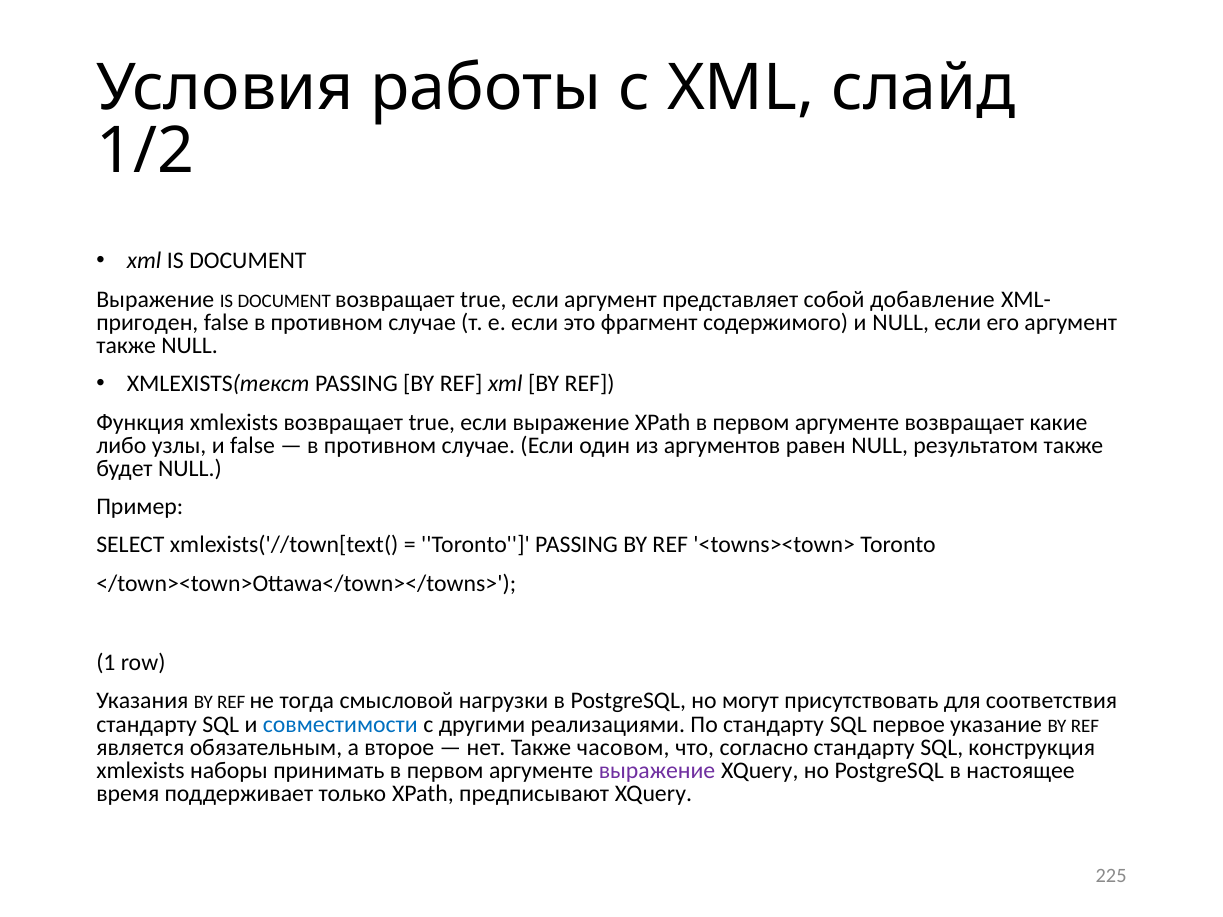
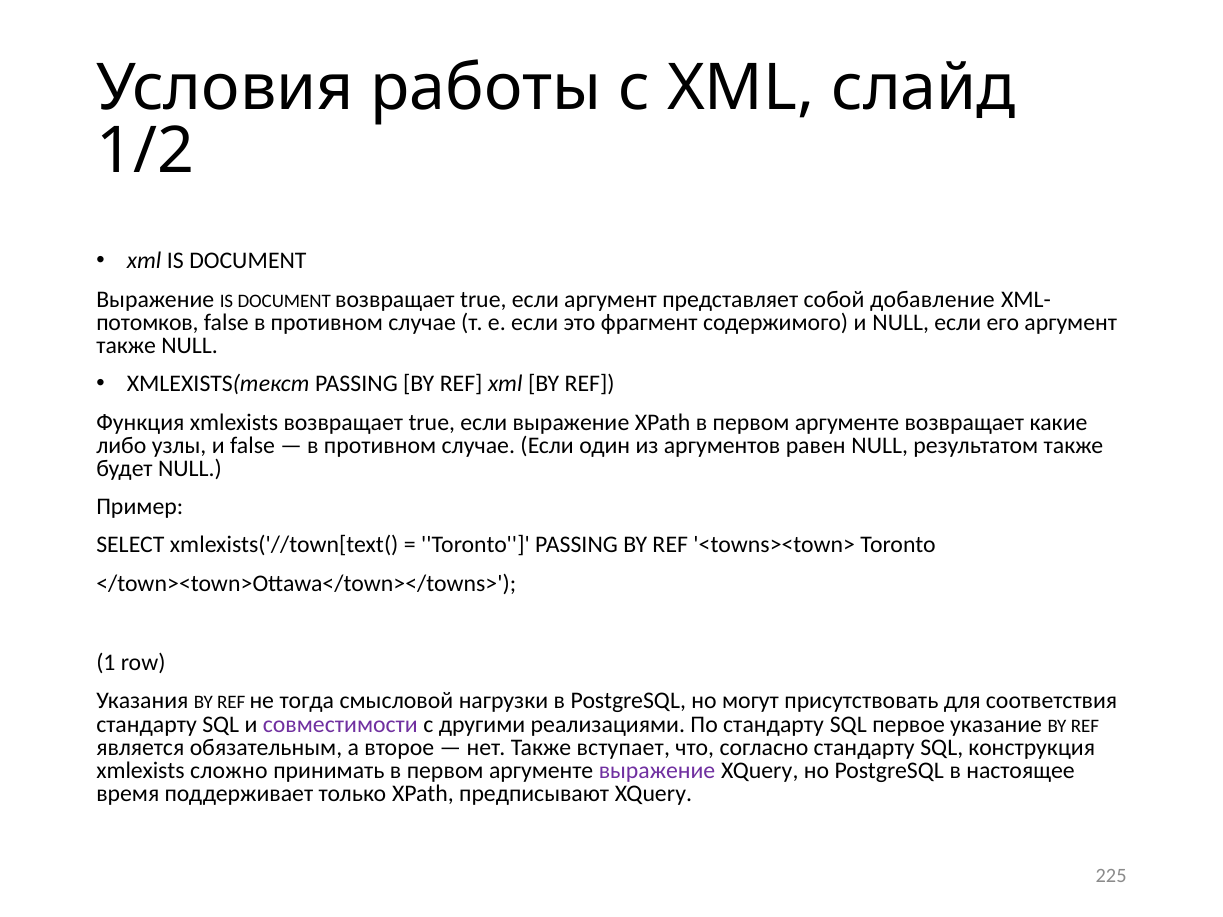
пригоден: пригоден -> потомков
совместимости colour: blue -> purple
часовом: часовом -> вступает
наборы: наборы -> сложно
